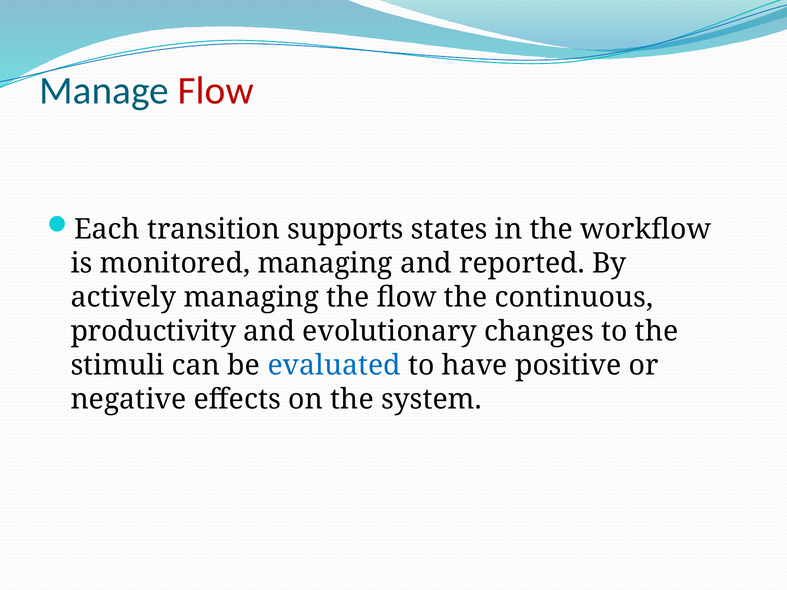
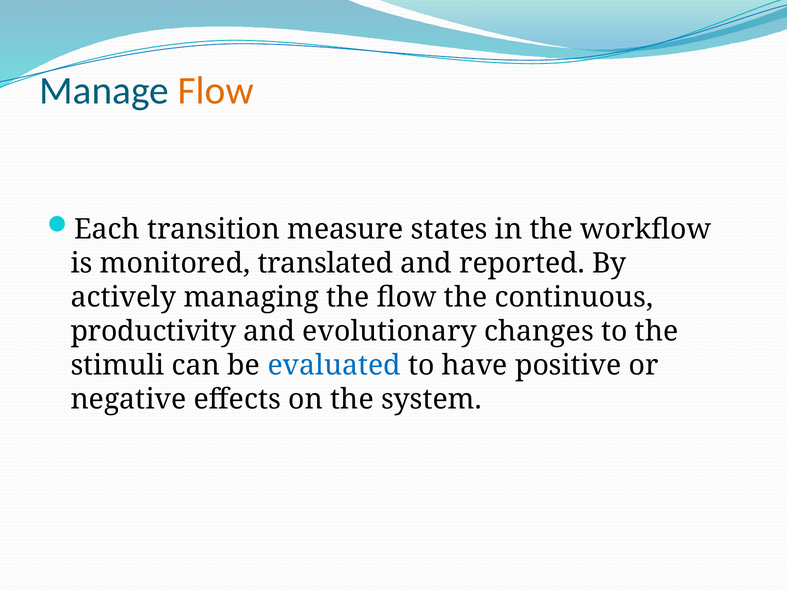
Flow at (216, 91) colour: red -> orange
supports: supports -> measure
monitored managing: managing -> translated
